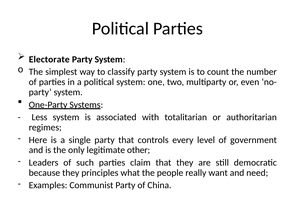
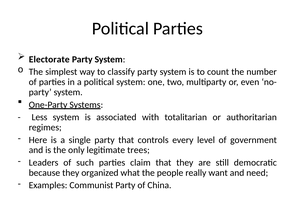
other: other -> trees
principles: principles -> organized
